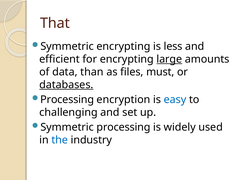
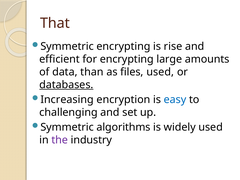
less: less -> rise
large underline: present -> none
files must: must -> used
Processing at (67, 100): Processing -> Increasing
Symmetric processing: processing -> algorithms
the colour: blue -> purple
